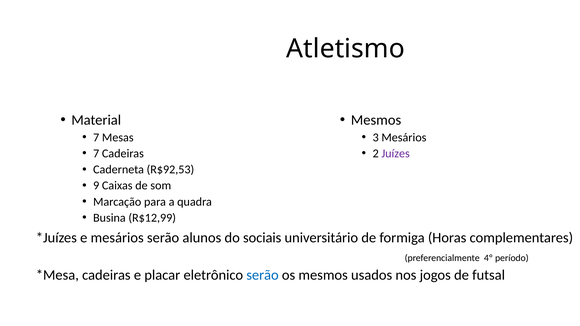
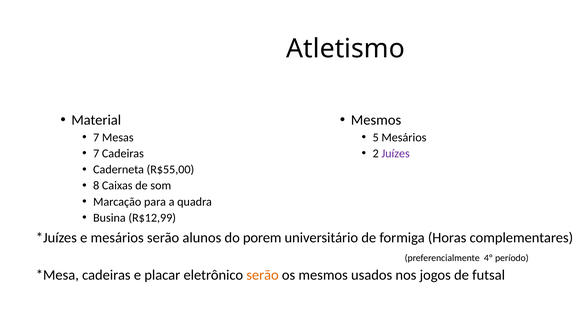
3: 3 -> 5
R$92,53: R$92,53 -> R$55,00
9: 9 -> 8
sociais: sociais -> porem
serão at (263, 275) colour: blue -> orange
